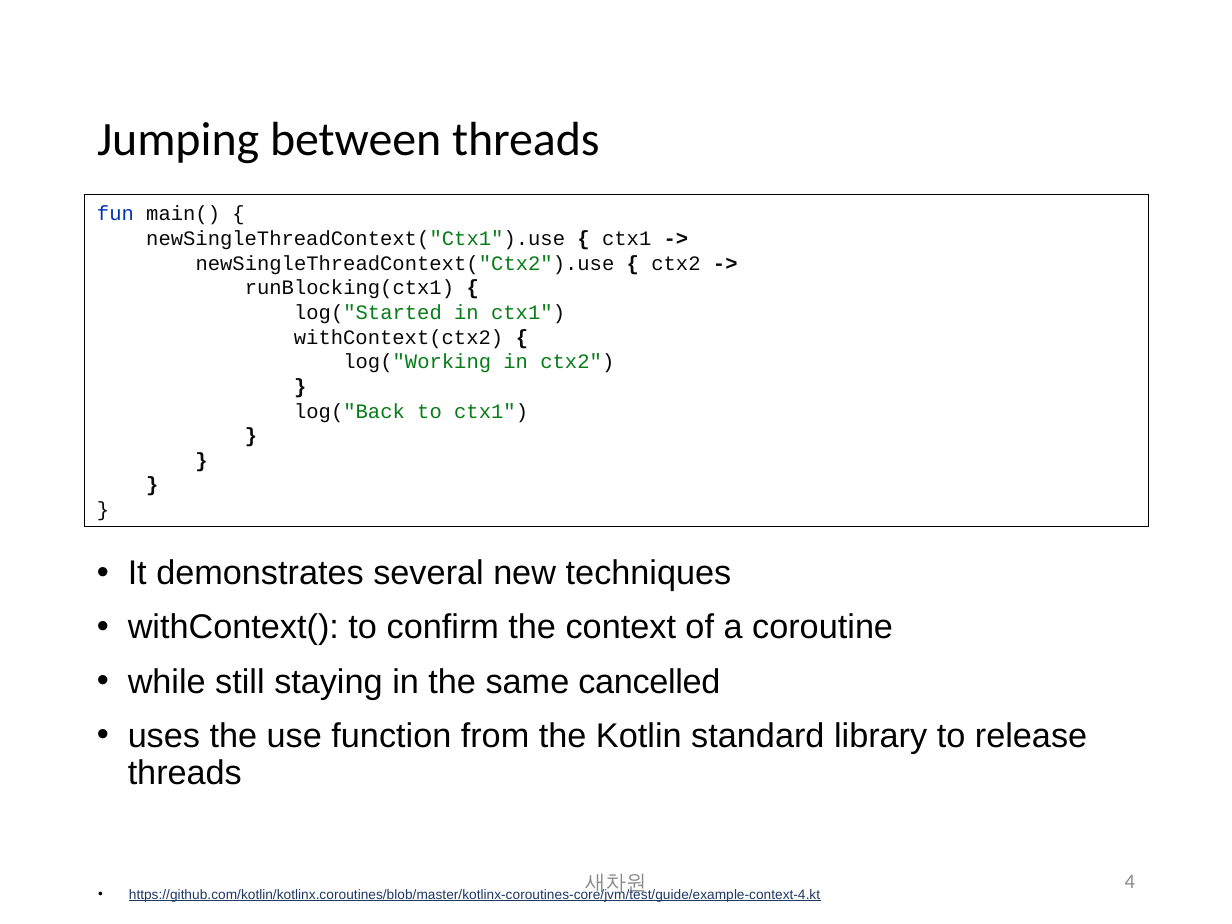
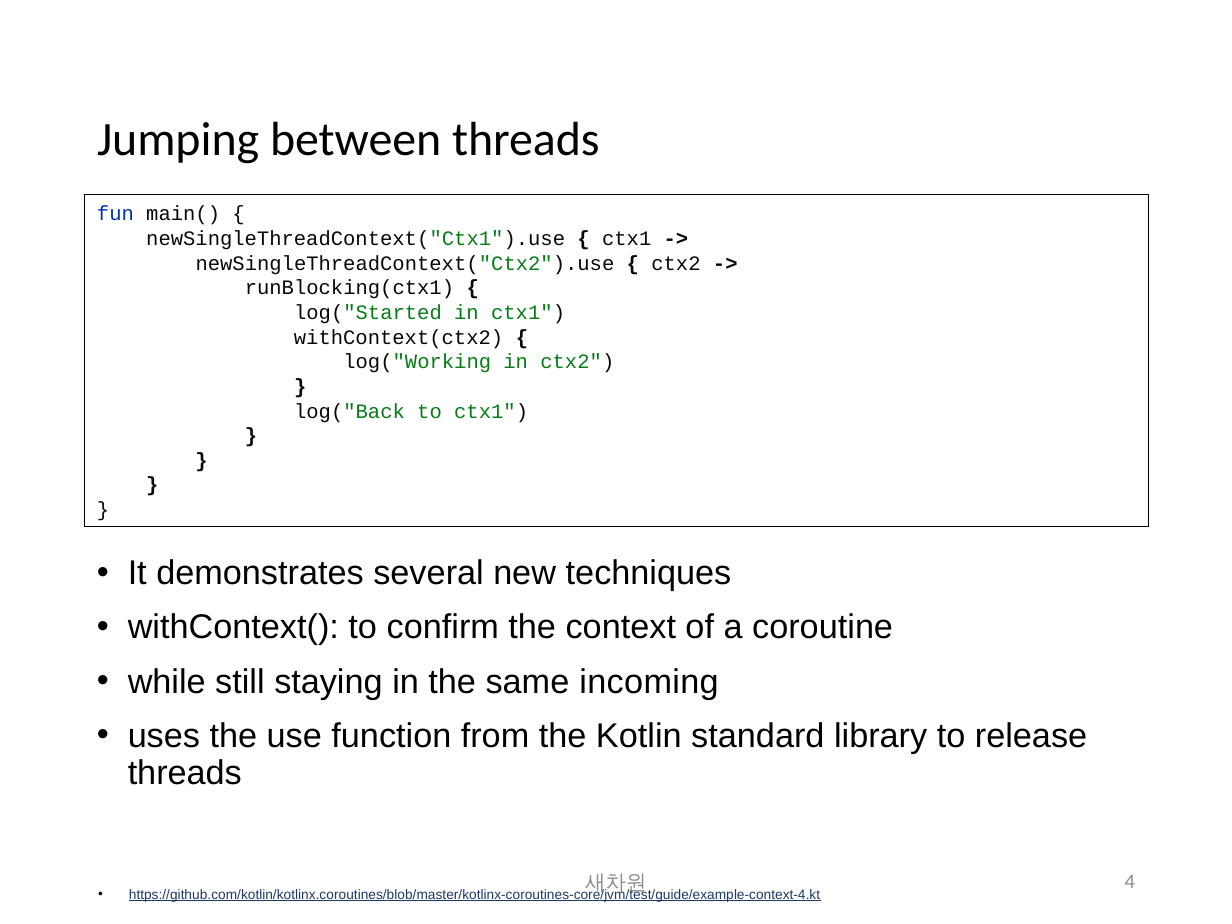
cancelled: cancelled -> incoming
